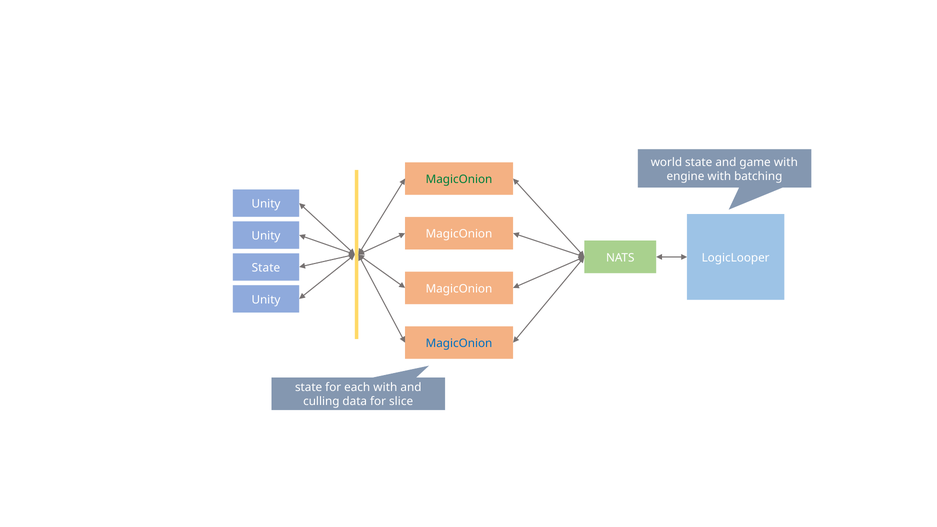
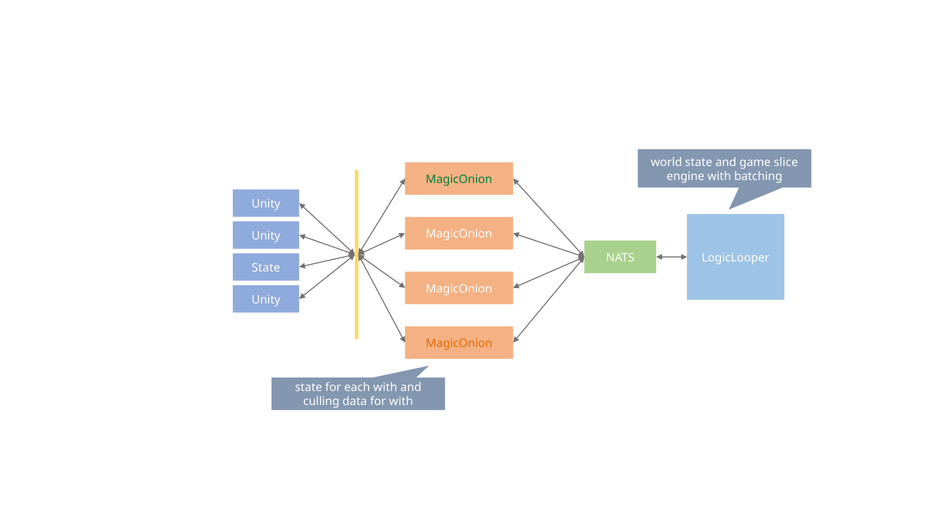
game with: with -> slice
MagicOnion at (459, 343) colour: blue -> orange
for slice: slice -> with
